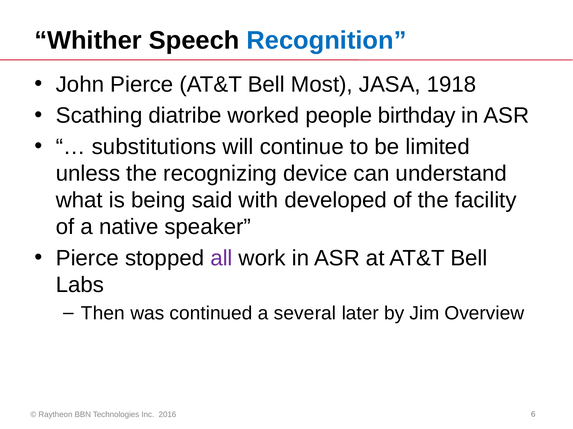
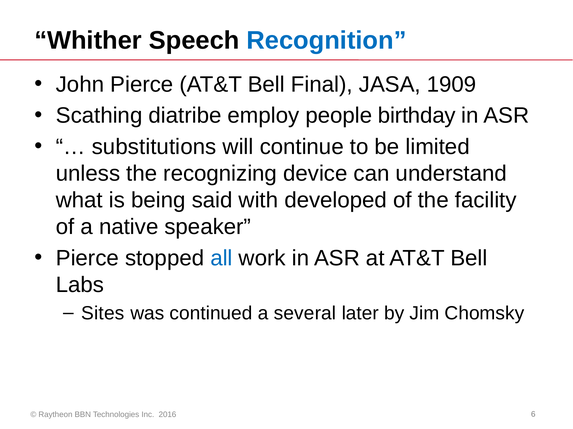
Most: Most -> Final
1918: 1918 -> 1909
worked: worked -> employ
all colour: purple -> blue
Then: Then -> Sites
Overview: Overview -> Chomsky
